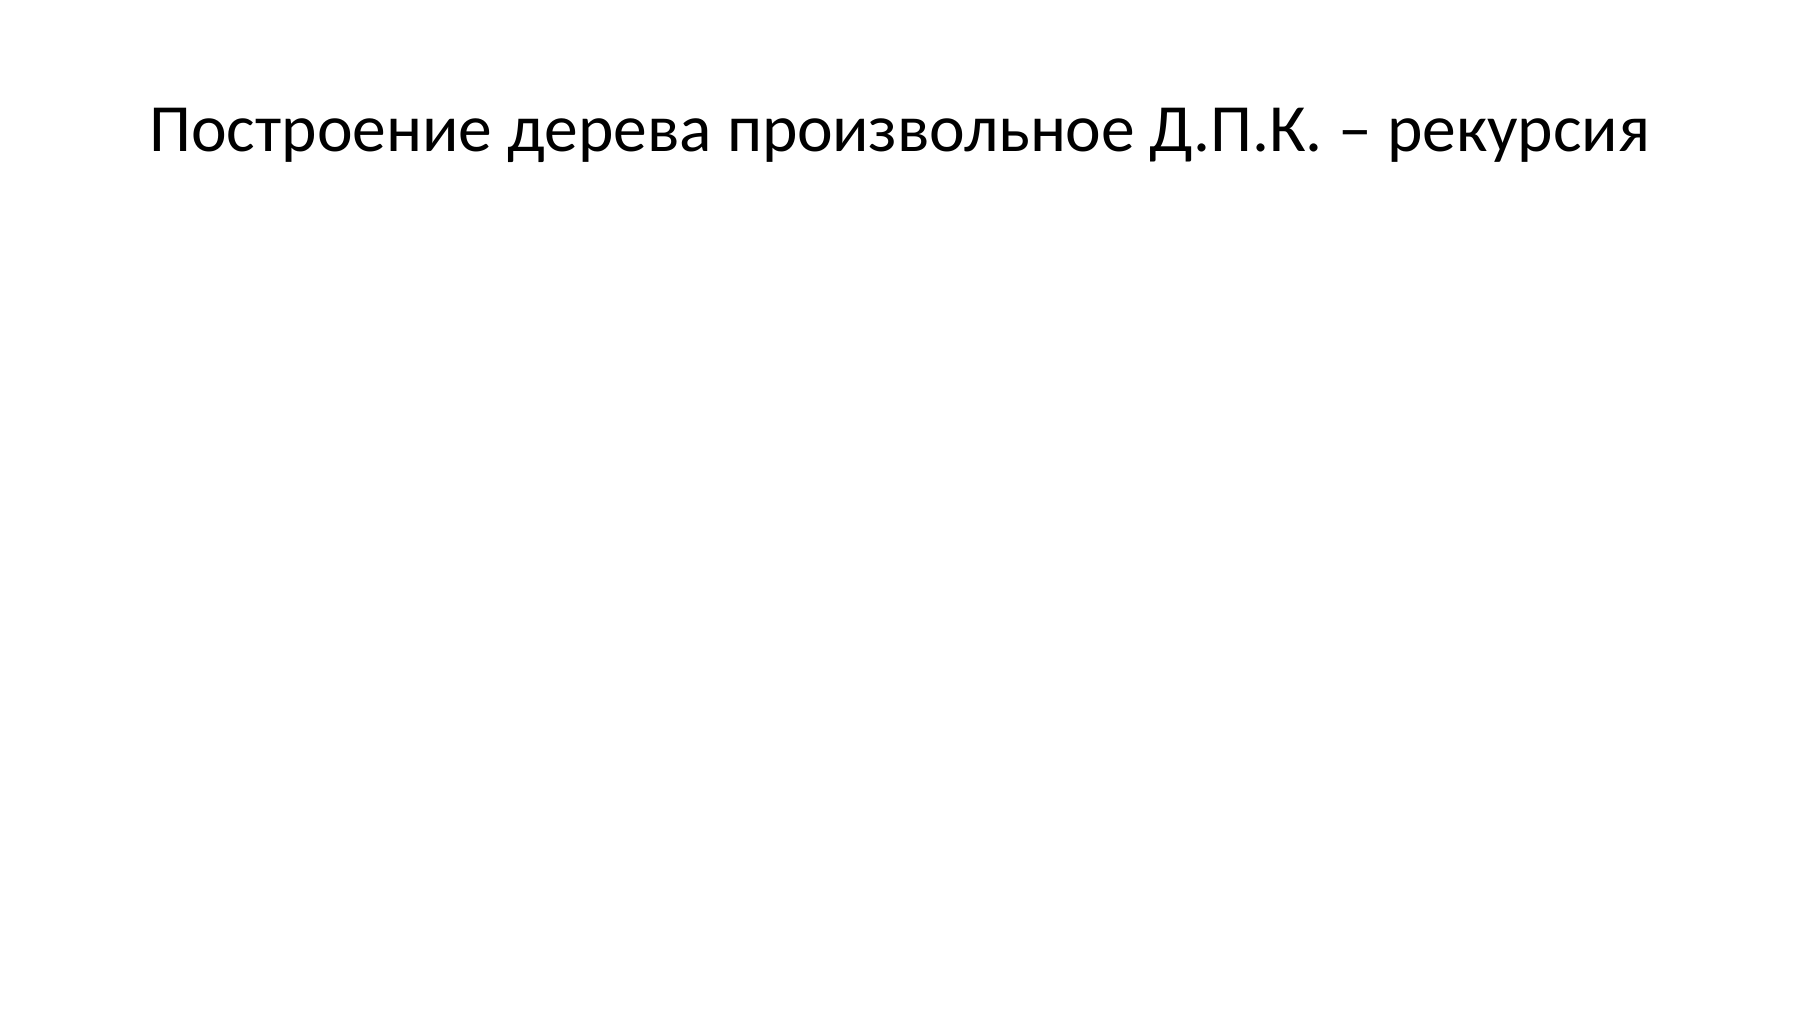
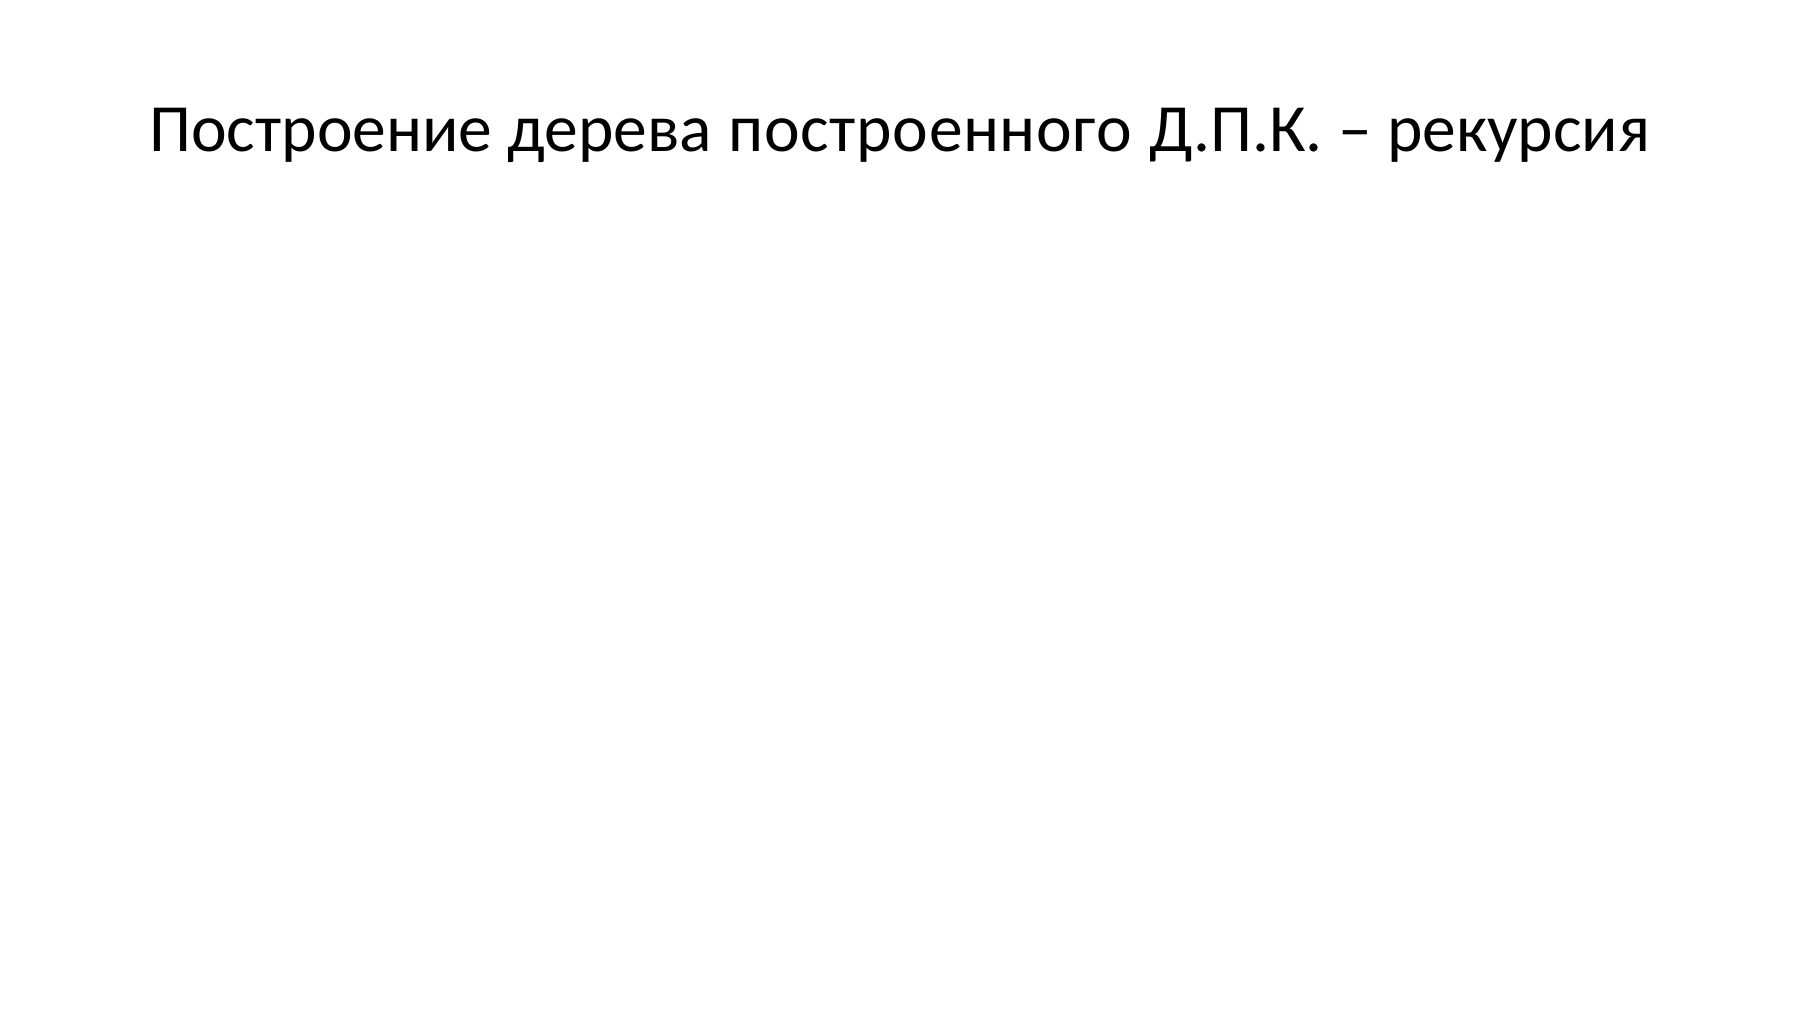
произвольное: произвольное -> построенного
